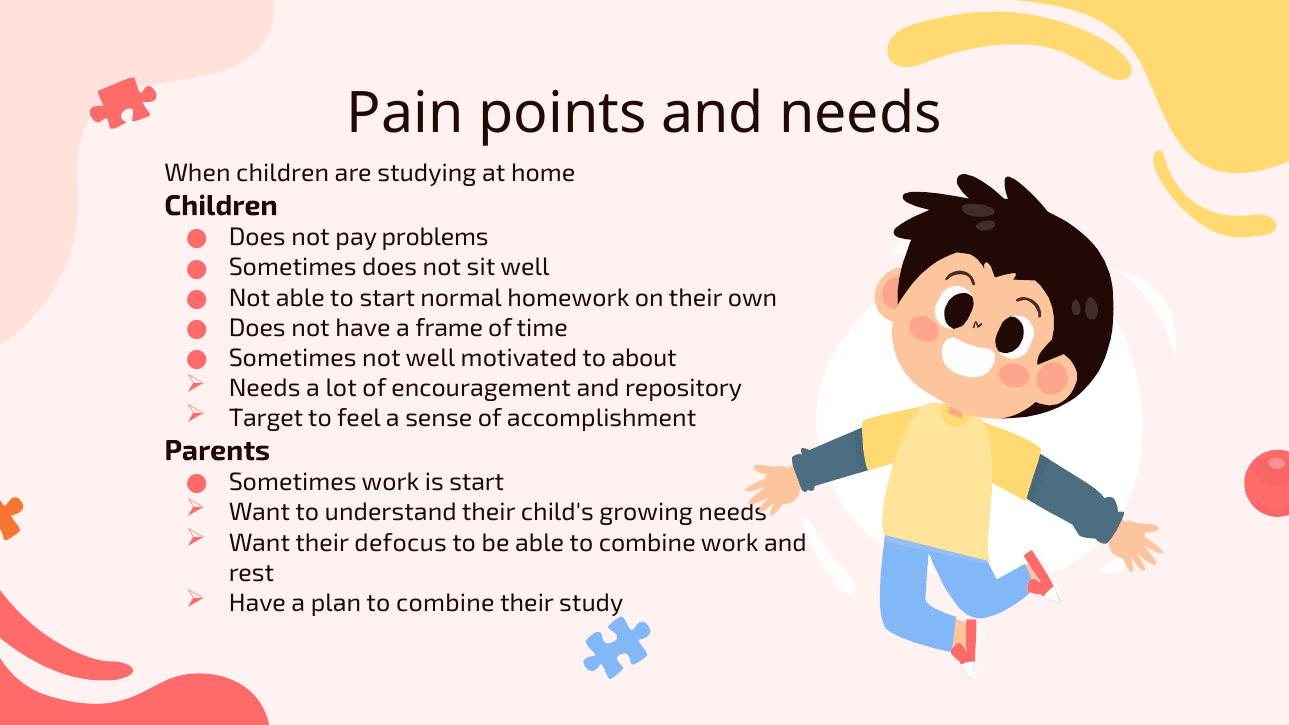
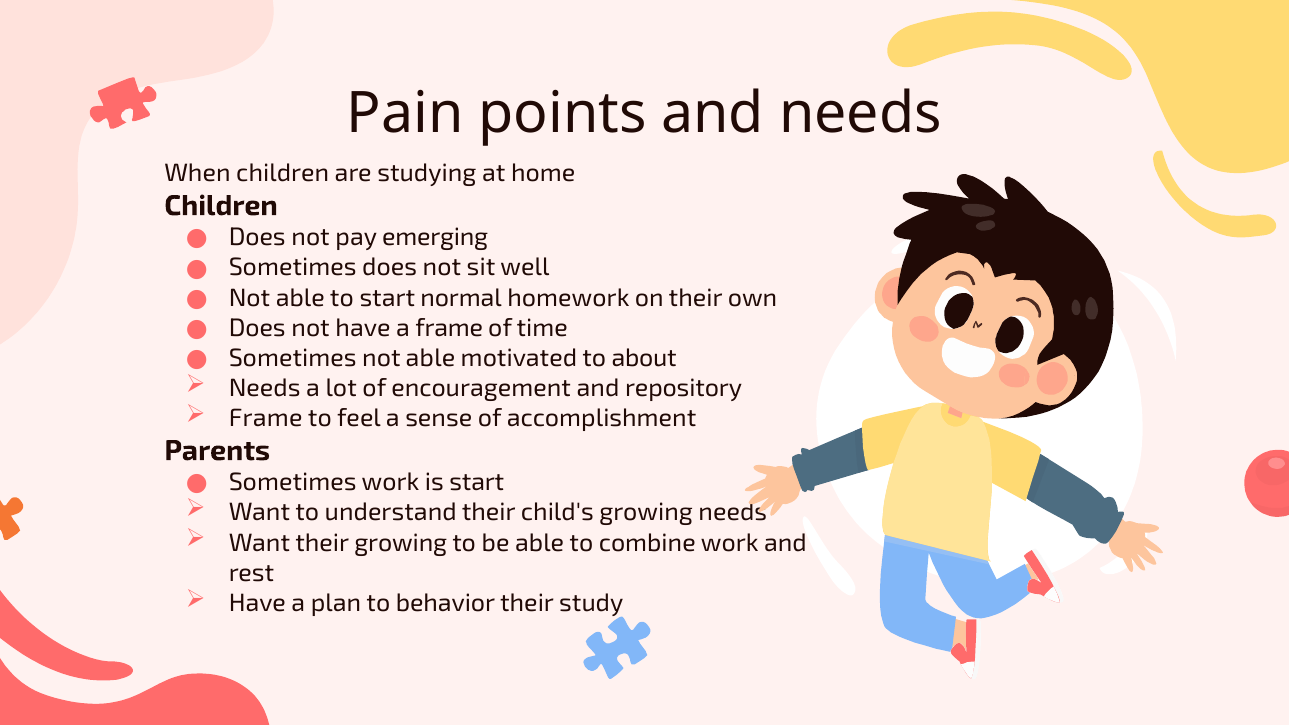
problems: problems -> emerging
Sometimes not well: well -> able
Target at (266, 418): Target -> Frame
their defocus: defocus -> growing
plan to combine: combine -> behavior
